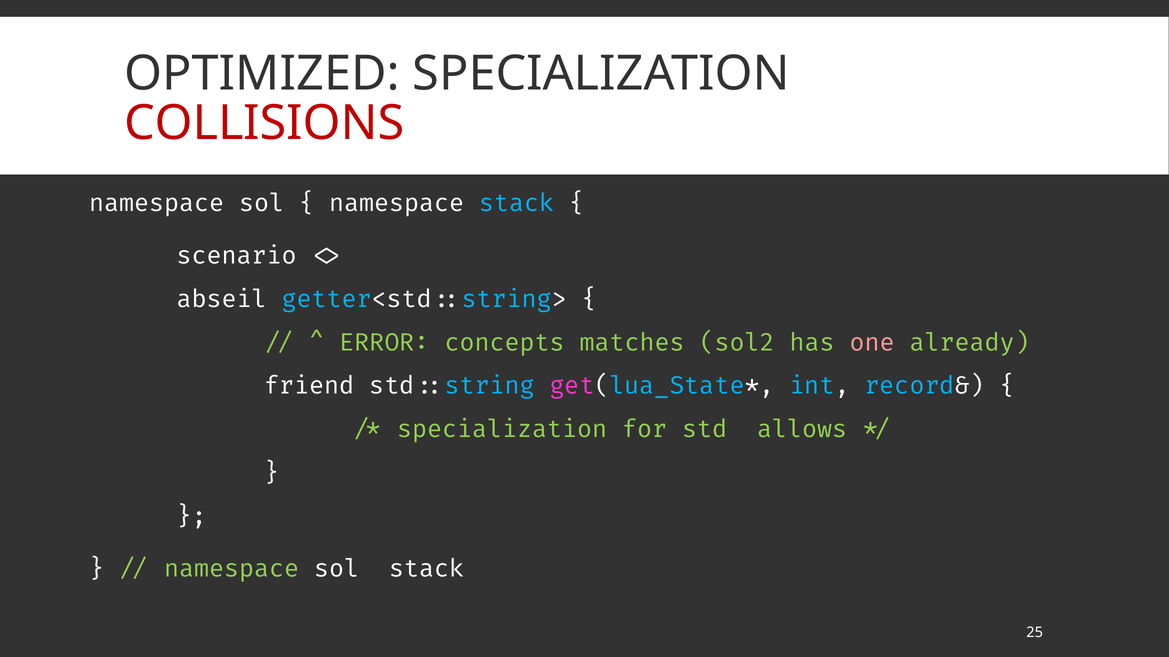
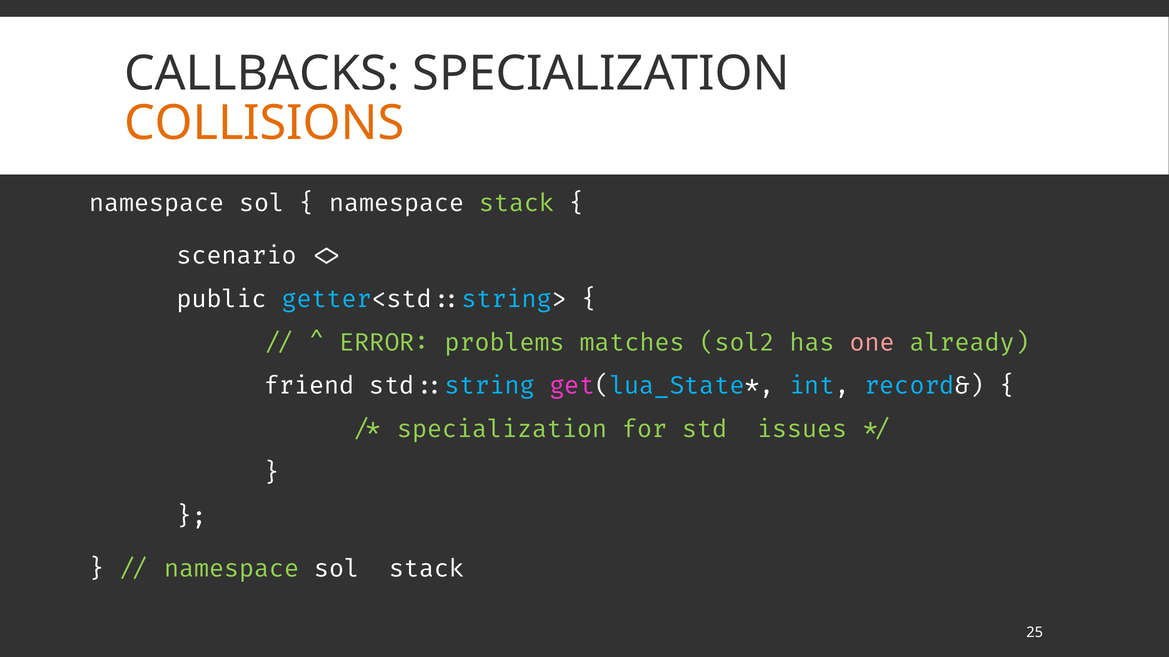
OPTIMIZED: OPTIMIZED -> CALLBACKS
COLLISIONS colour: red -> orange
stack colour: light blue -> light green
abseil: abseil -> public
concepts: concepts -> problems
std::allows: std::allows -> std::issues
